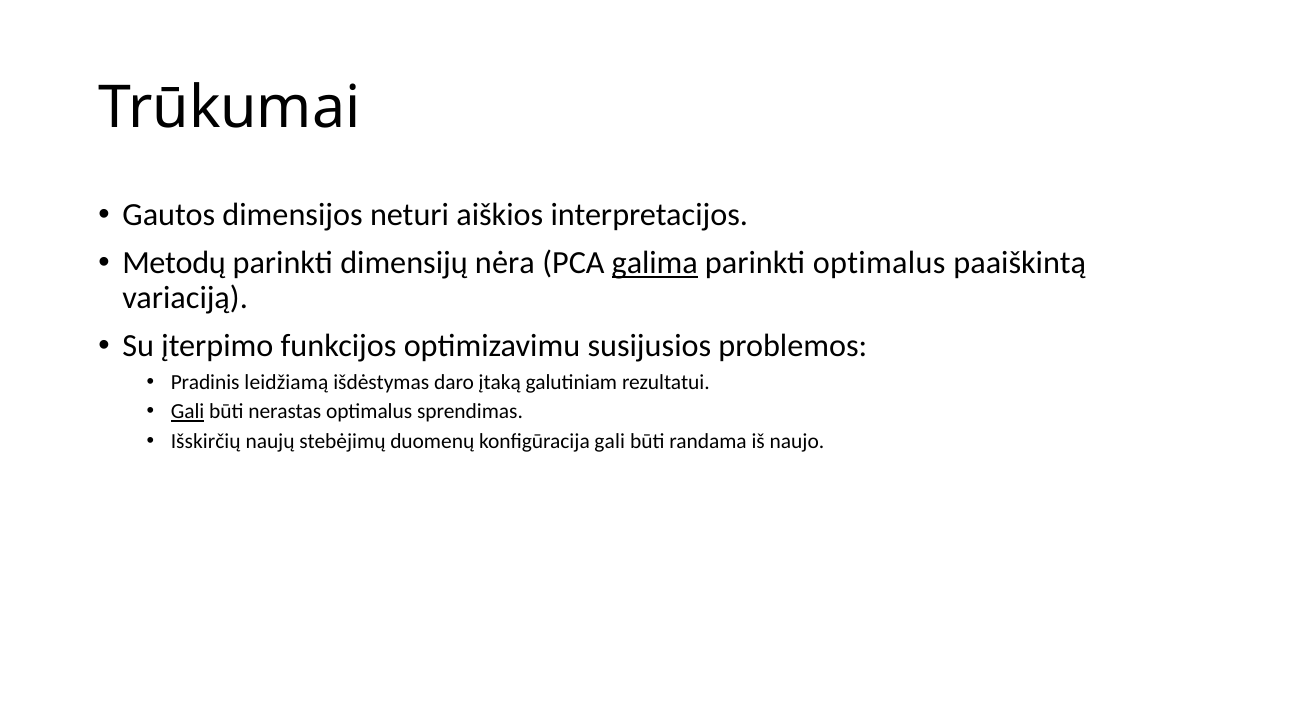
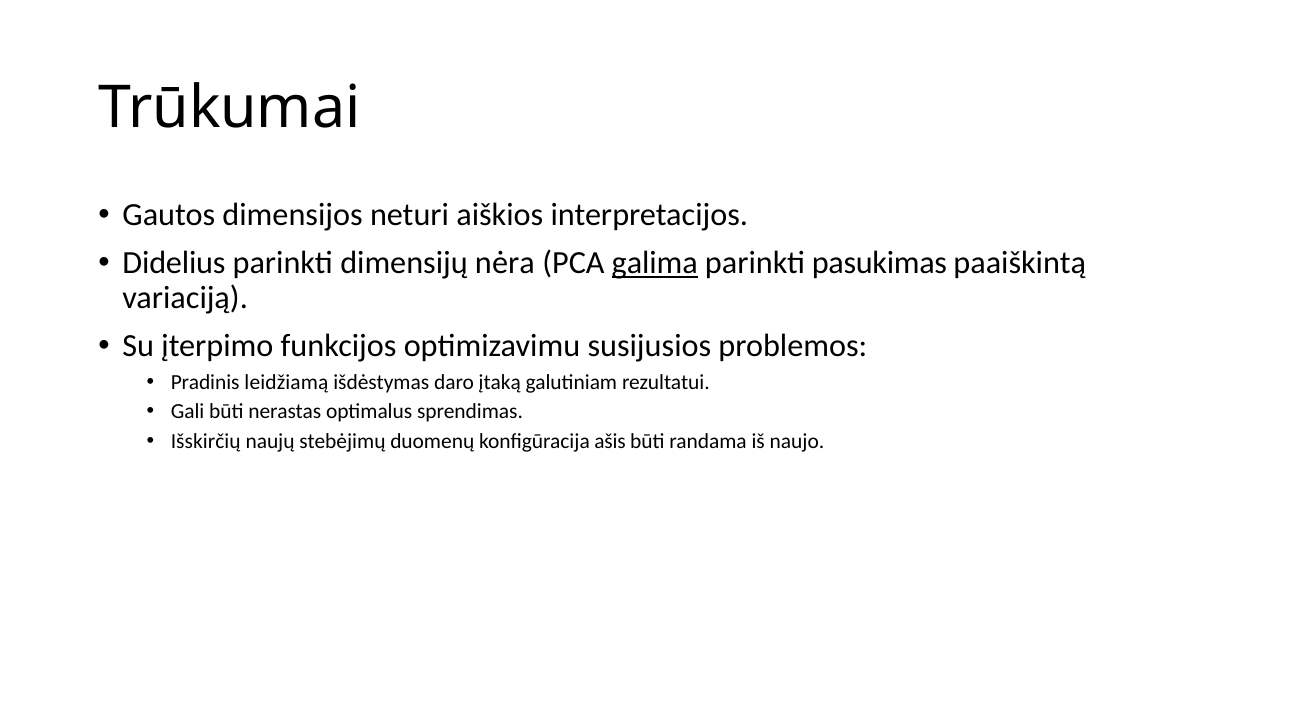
Metodų: Metodų -> Didelius
parinkti optimalus: optimalus -> pasukimas
Gali at (188, 412) underline: present -> none
konfigūracija gali: gali -> ašis
